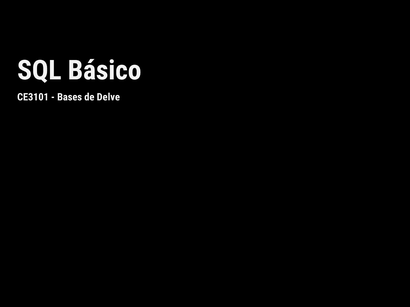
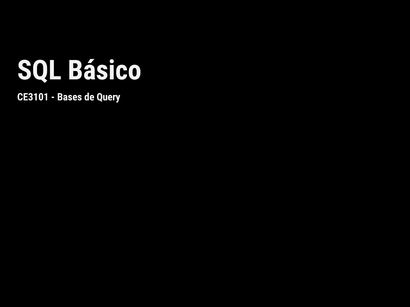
Delve: Delve -> Query
